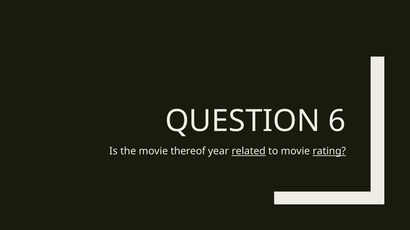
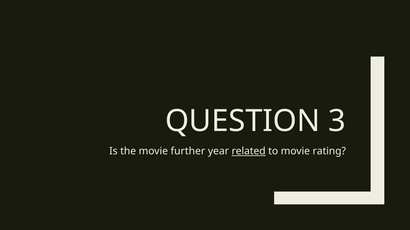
6: 6 -> 3
thereof: thereof -> further
rating underline: present -> none
